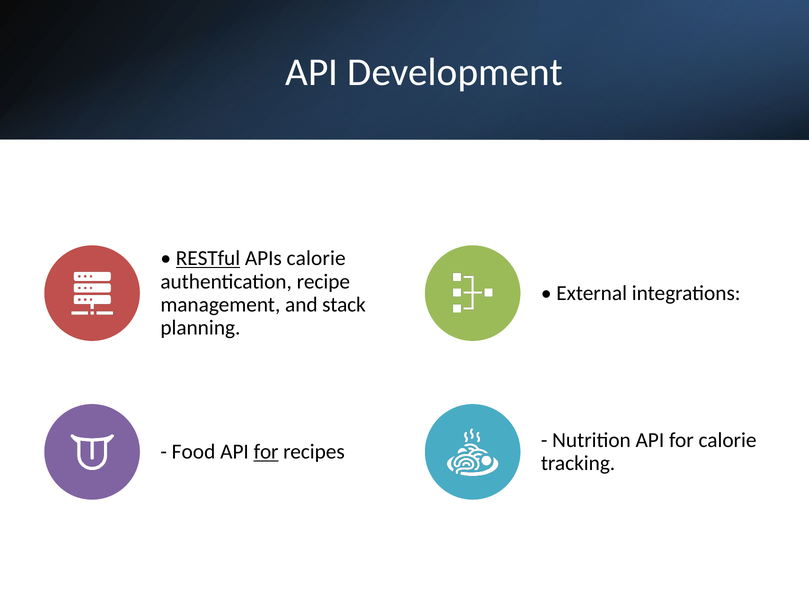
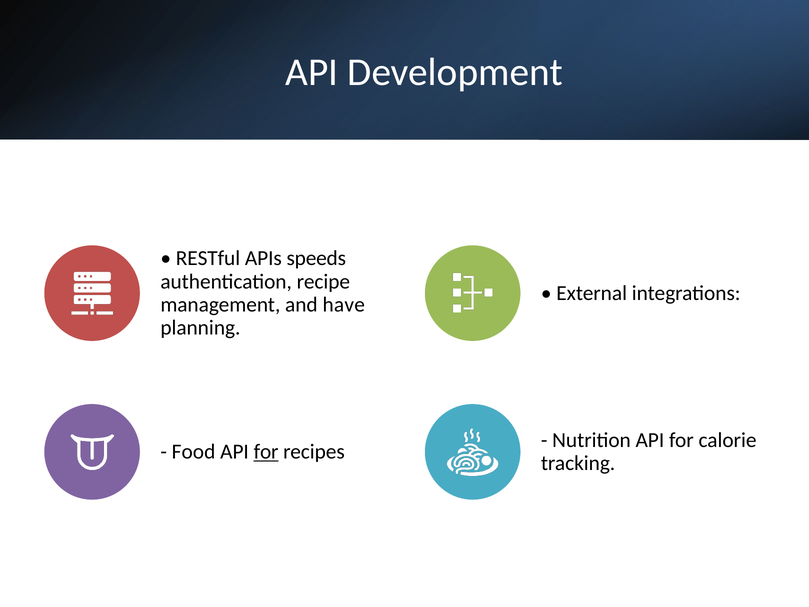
RESTful underline: present -> none
APIs calorie: calorie -> speeds
stack: stack -> have
